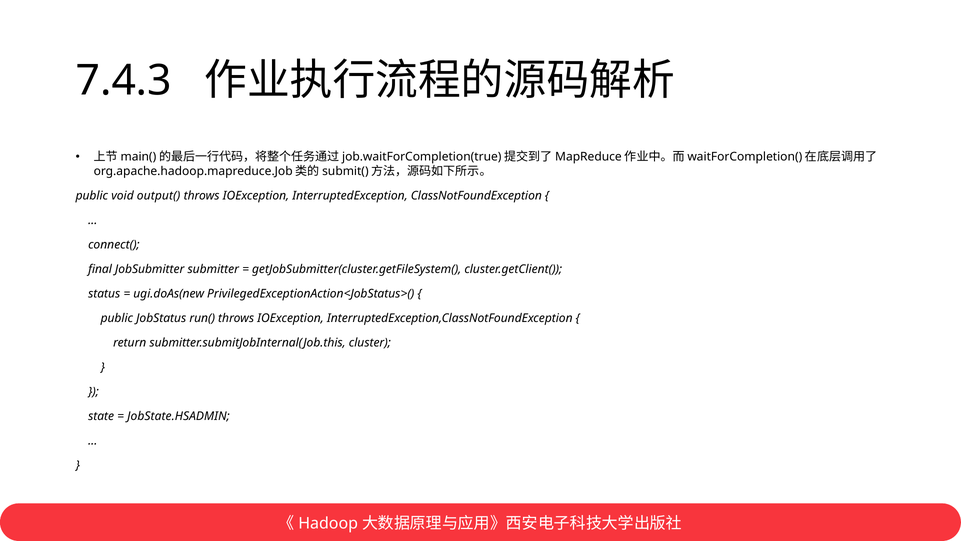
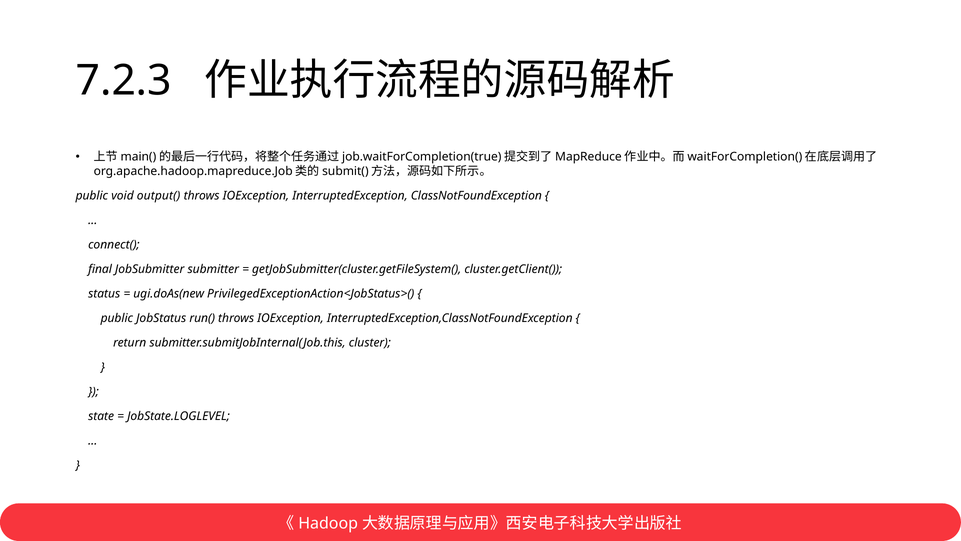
7.4.3: 7.4.3 -> 7.2.3
JobState.HSADMIN: JobState.HSADMIN -> JobState.LOGLEVEL
